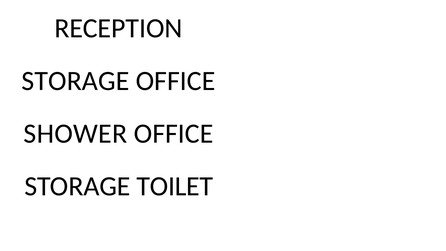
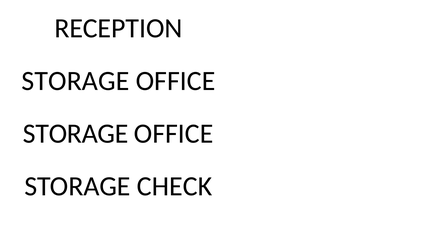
SHOWER at (75, 134): SHOWER -> STORAGE
TOILET: TOILET -> CHECK
